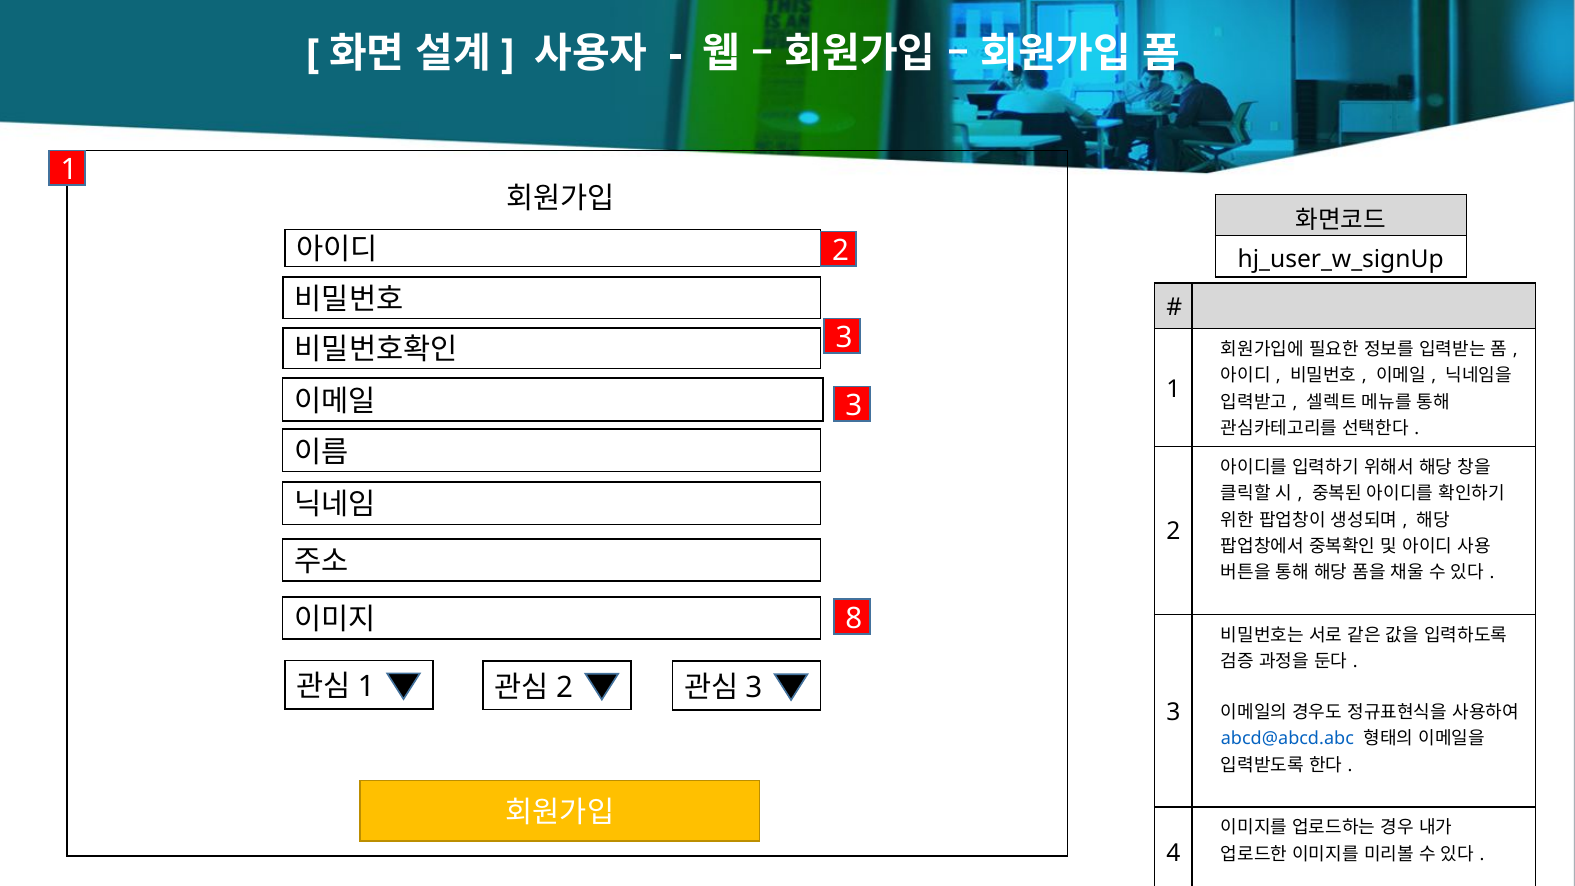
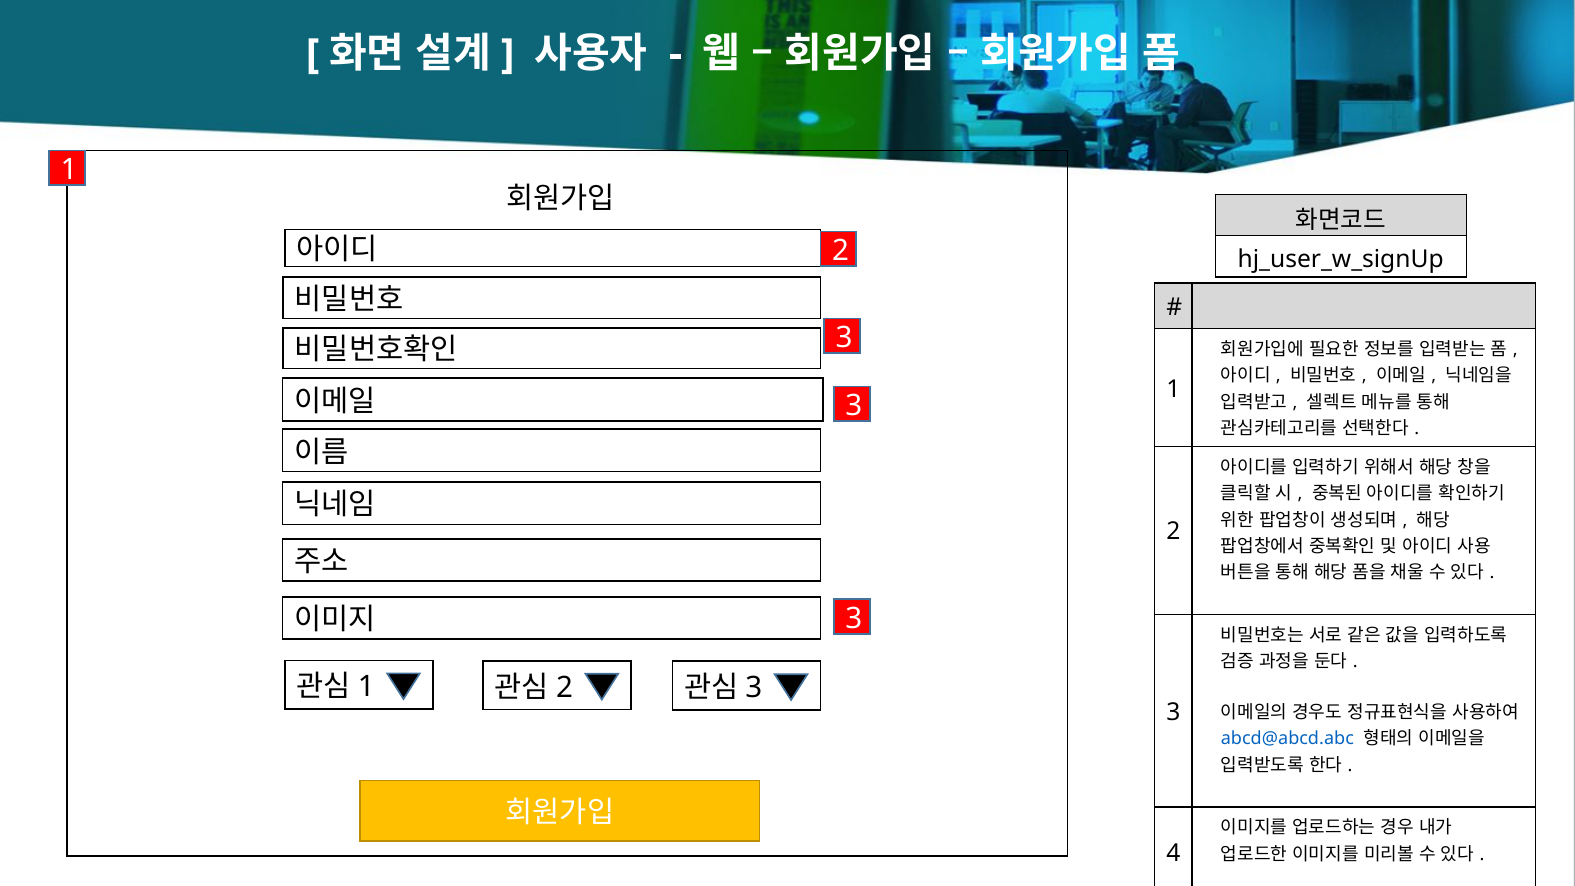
8 at (854, 618): 8 -> 3
